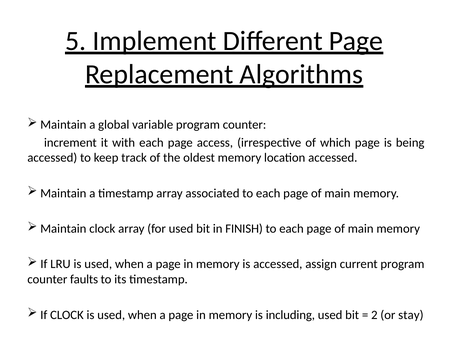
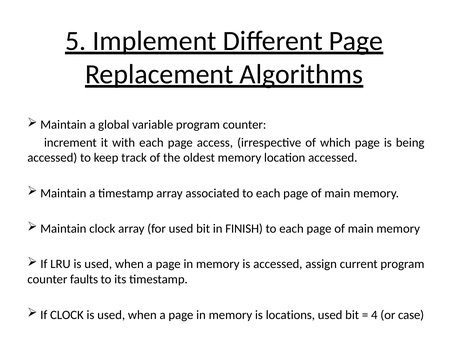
including: including -> locations
2: 2 -> 4
stay: stay -> case
